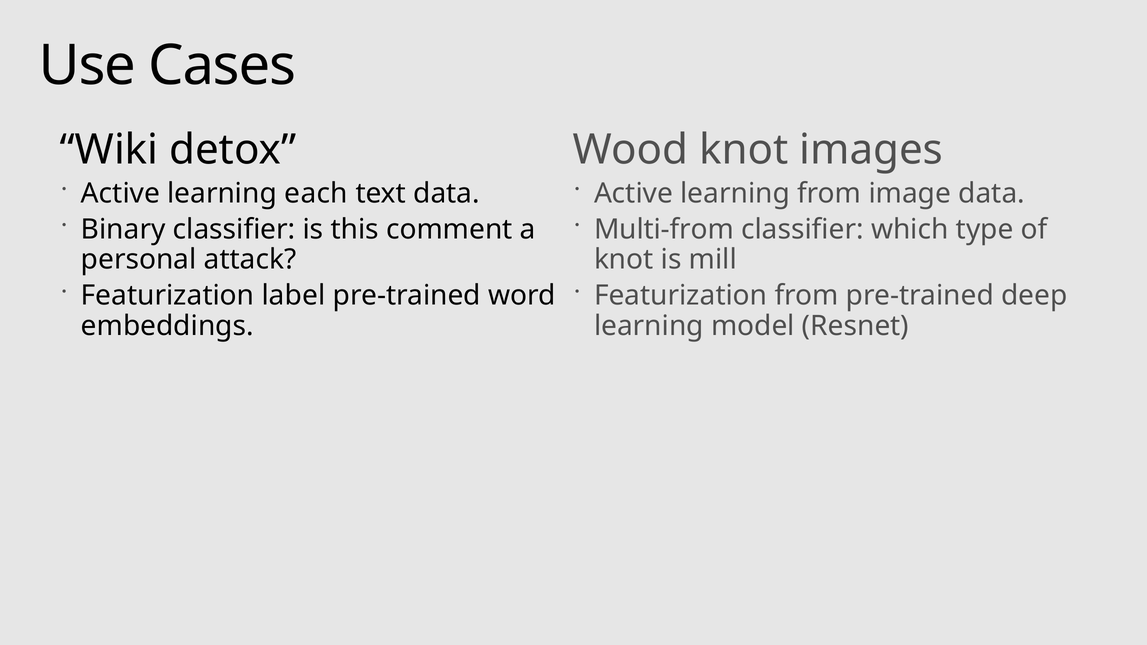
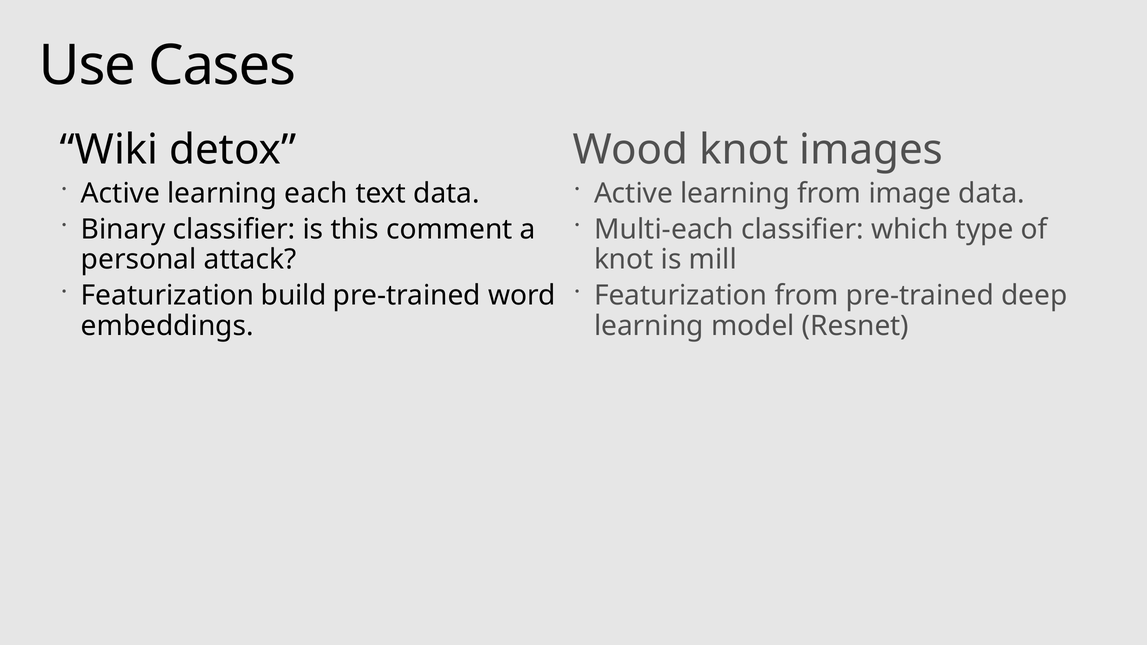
Multi-from: Multi-from -> Multi-each
label: label -> build
